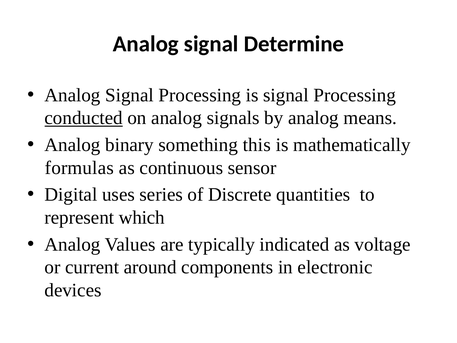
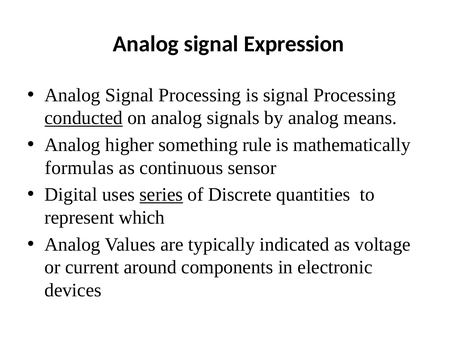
Determine: Determine -> Expression
binary: binary -> higher
this: this -> rule
series underline: none -> present
